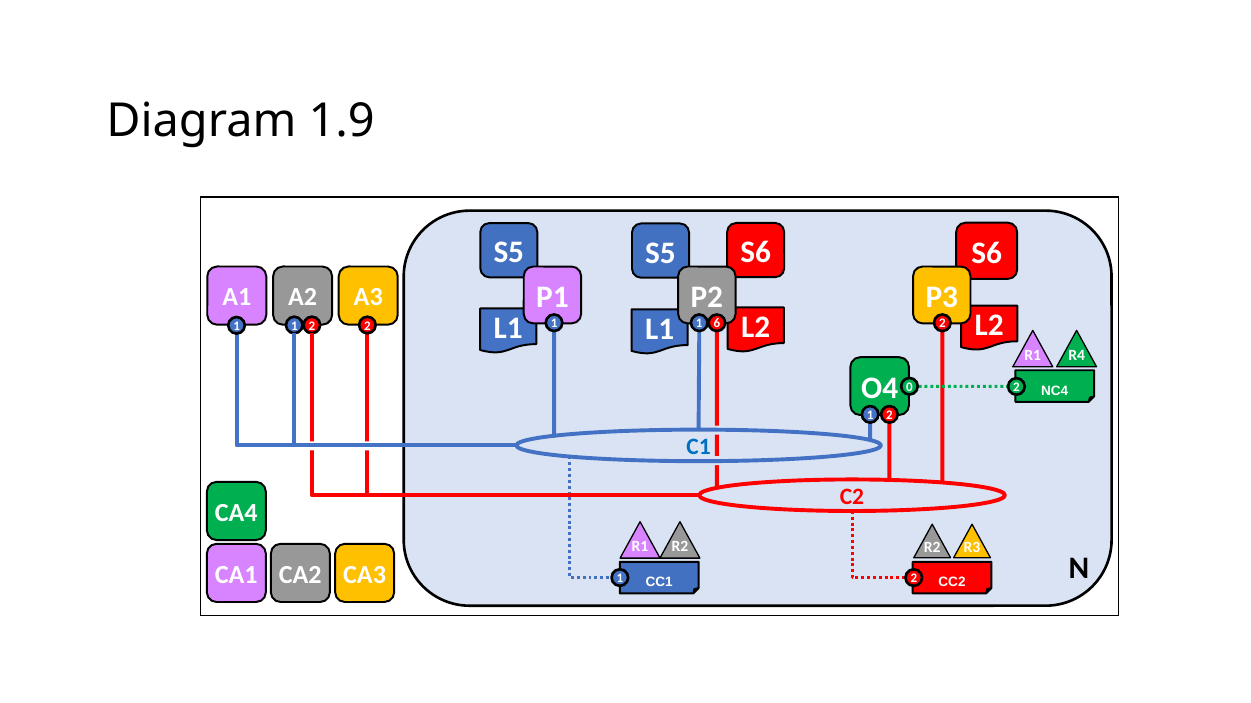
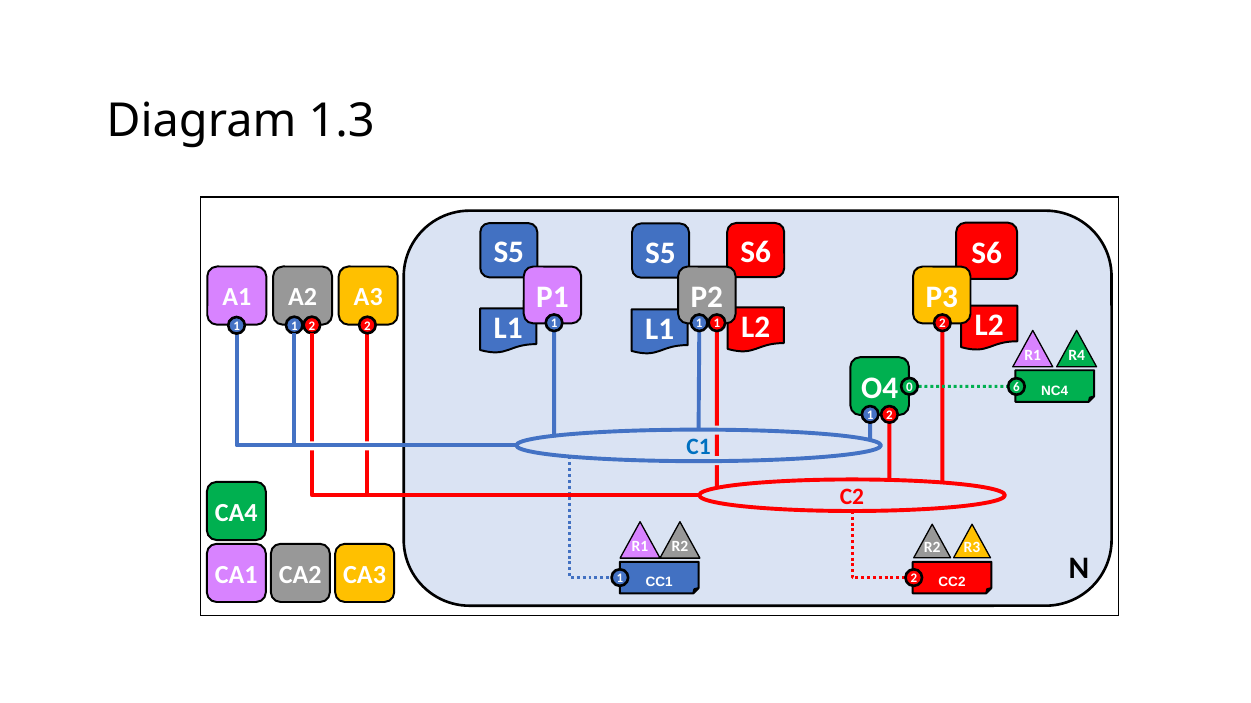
1.9: 1.9 -> 1.3
6 at (717, 324): 6 -> 1
0 2: 2 -> 6
